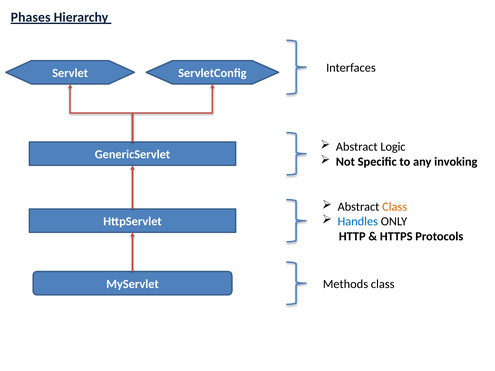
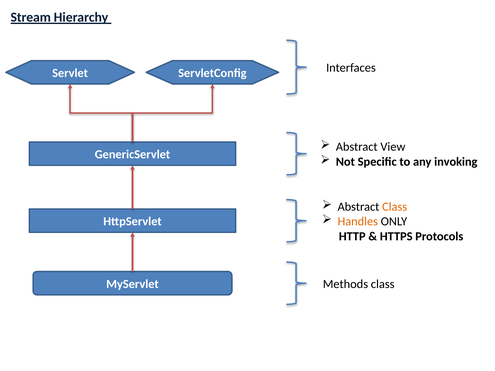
Phases: Phases -> Stream
Logic: Logic -> View
Handles colour: blue -> orange
